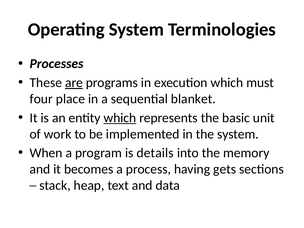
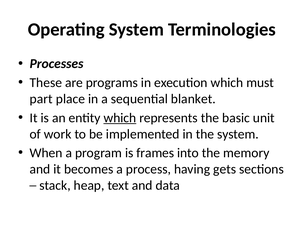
are underline: present -> none
four: four -> part
details: details -> frames
